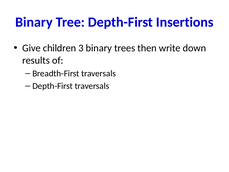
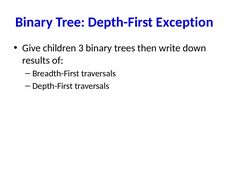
Insertions: Insertions -> Exception
